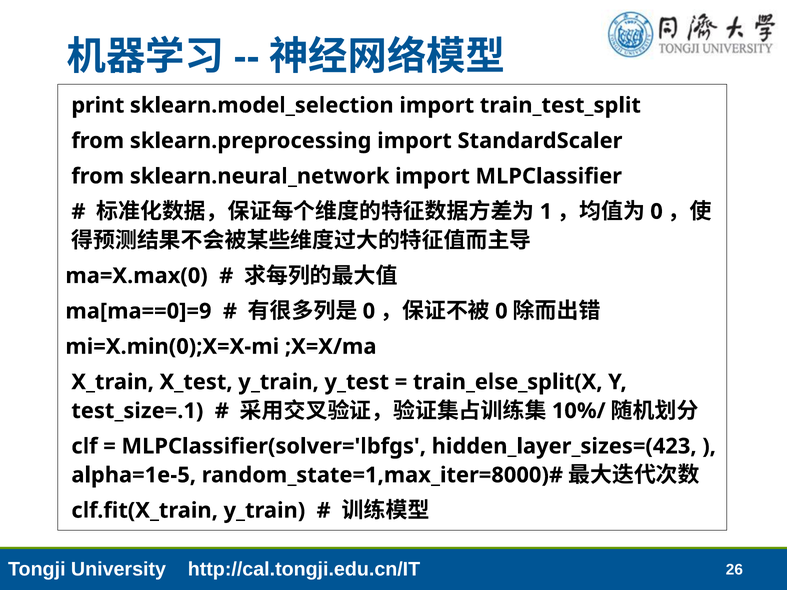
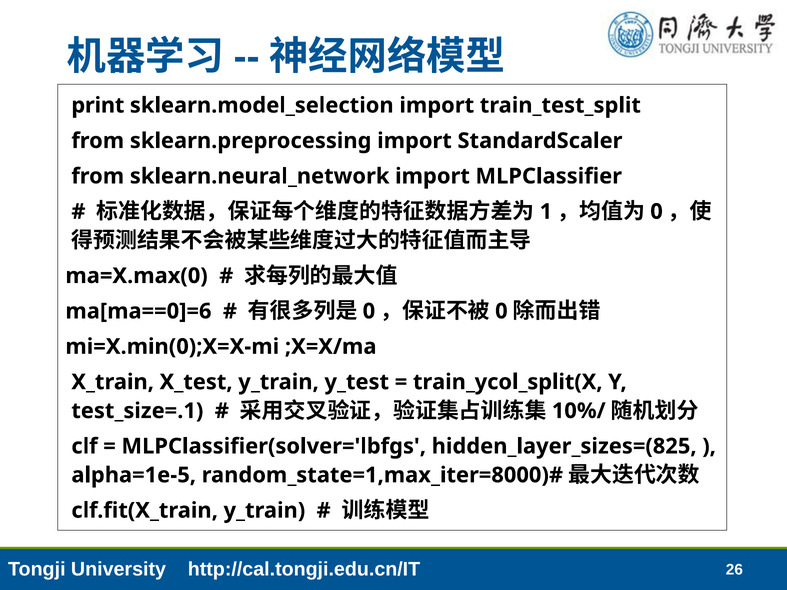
ma[ma==0]=9: ma[ma==0]=9 -> ma[ma==0]=6
train_else_split(X: train_else_split(X -> train_ycol_split(X
hidden_layer_sizes=(423: hidden_layer_sizes=(423 -> hidden_layer_sizes=(825
